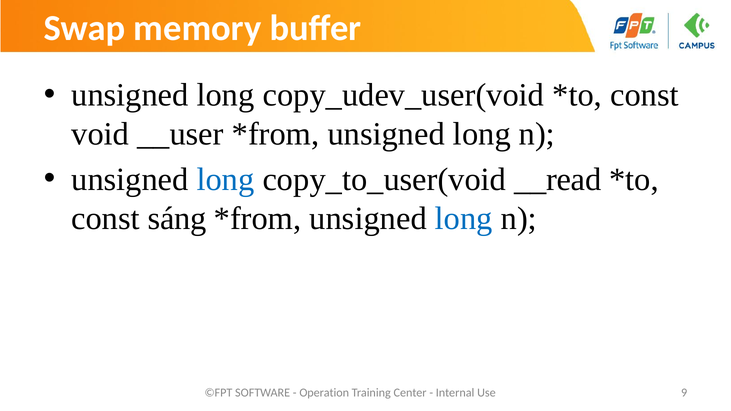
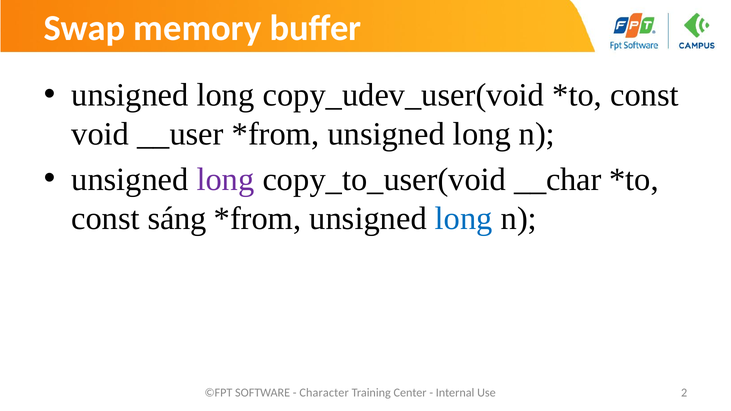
long at (226, 180) colour: blue -> purple
__read: __read -> __char
Operation: Operation -> Character
9: 9 -> 2
